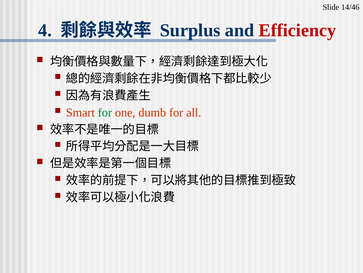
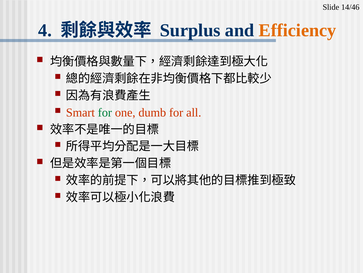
Efficiency colour: red -> orange
